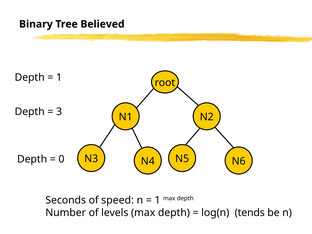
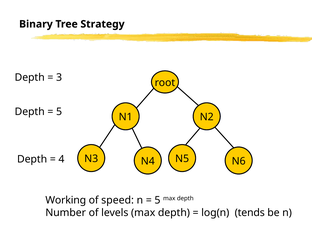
Believed: Believed -> Strategy
1 at (59, 77): 1 -> 3
3 at (59, 112): 3 -> 5
0: 0 -> 4
Seconds: Seconds -> Working
1 at (157, 200): 1 -> 5
